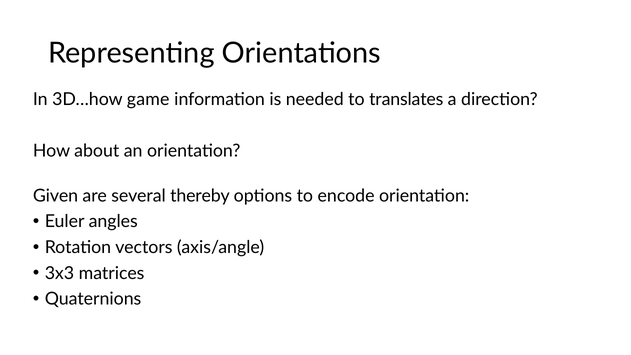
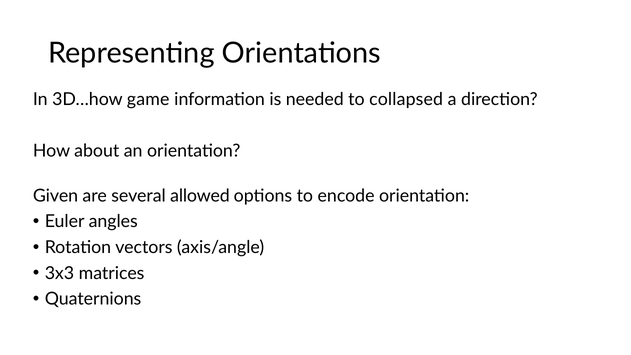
translates: translates -> collapsed
thereby: thereby -> allowed
